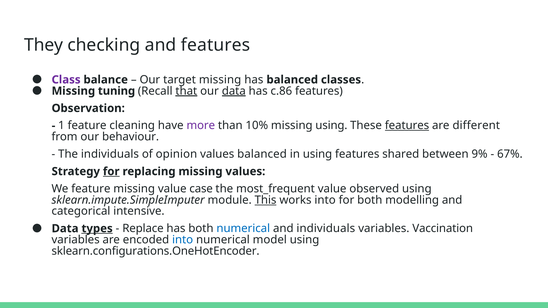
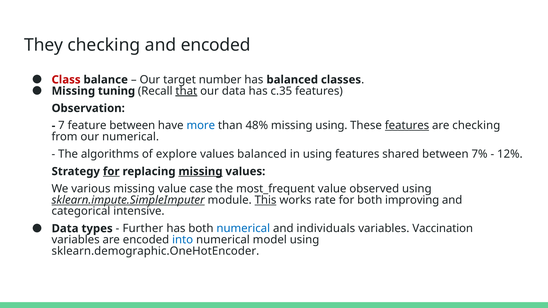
and features: features -> encoded
Class colour: purple -> red
target missing: missing -> number
data at (234, 91) underline: present -> none
c.86: c.86 -> c.35
1: 1 -> 7
feature cleaning: cleaning -> between
more colour: purple -> blue
10%: 10% -> 48%
are different: different -> checking
our behaviour: behaviour -> numerical
The individuals: individuals -> algorithms
opinion: opinion -> explore
9%: 9% -> 7%
67%: 67% -> 12%
missing at (200, 172) underline: none -> present
We feature: feature -> various
sklearn.impute.SimpleImputer underline: none -> present
works into: into -> rate
modelling: modelling -> improving
types underline: present -> none
Replace: Replace -> Further
sklearn.configurations.OneHotEncoder: sklearn.configurations.OneHotEncoder -> sklearn.demographic.OneHotEncoder
